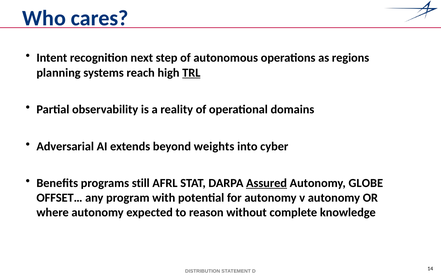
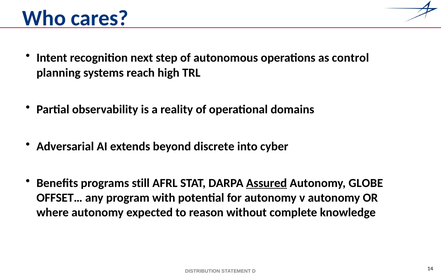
regions: regions -> control
TRL underline: present -> none
weights: weights -> discrete
